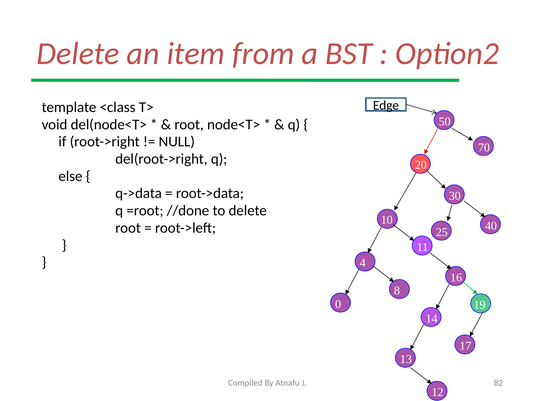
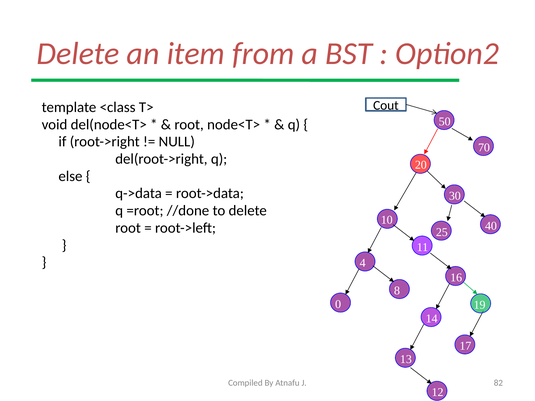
Edge: Edge -> Cout
